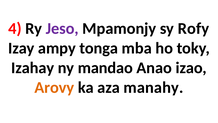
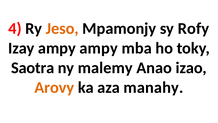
Jeso colour: purple -> orange
ampy tonga: tonga -> ampy
Izahay: Izahay -> Saotra
mandao: mandao -> malemy
